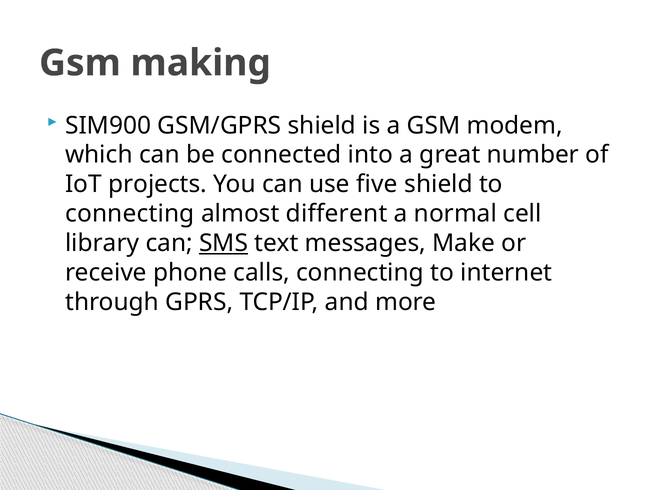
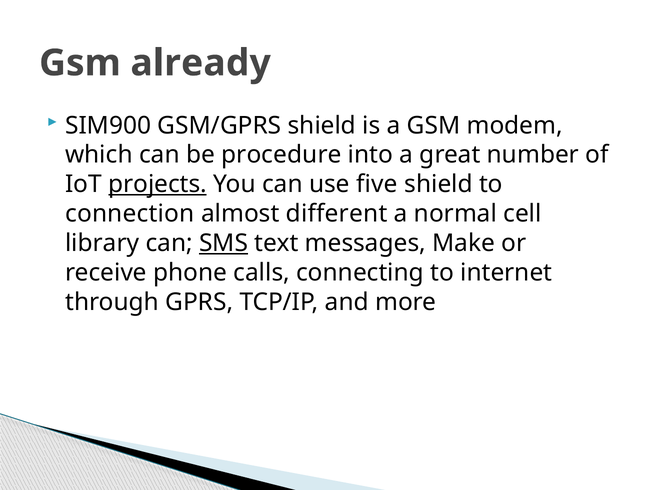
making: making -> already
connected: connected -> procedure
projects underline: none -> present
connecting at (130, 214): connecting -> connection
